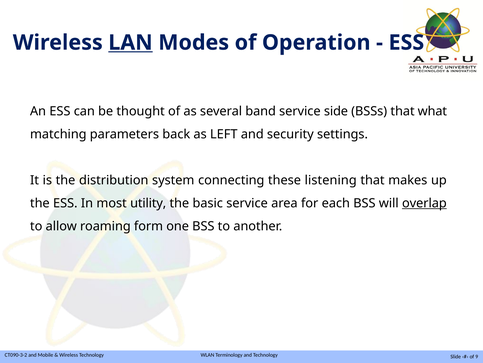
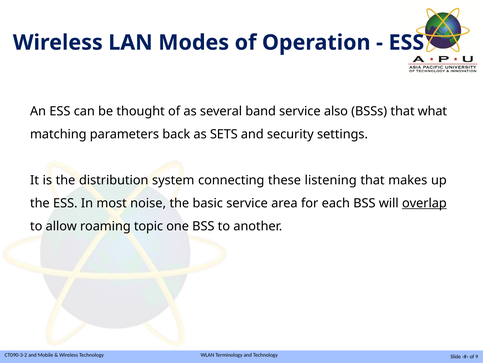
LAN underline: present -> none
side: side -> also
LEFT: LEFT -> SETS
utility: utility -> noise
form: form -> topic
